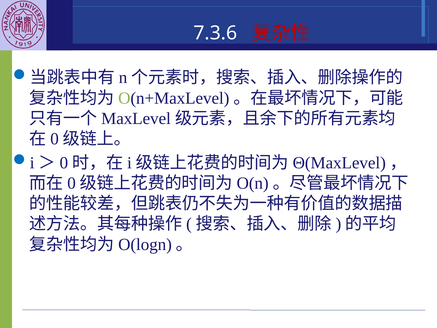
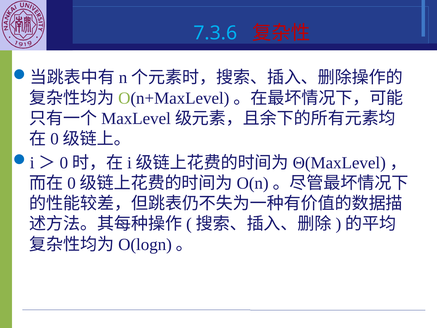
7.3.6 colour: white -> light blue
